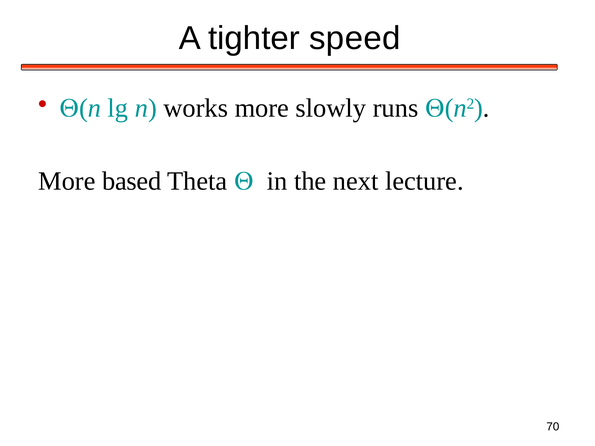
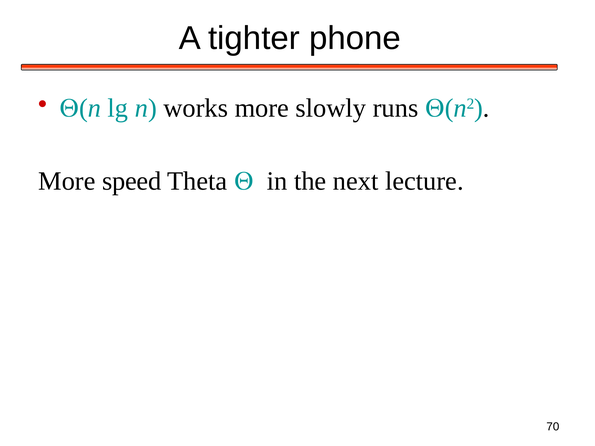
speed: speed -> phone
based: based -> speed
